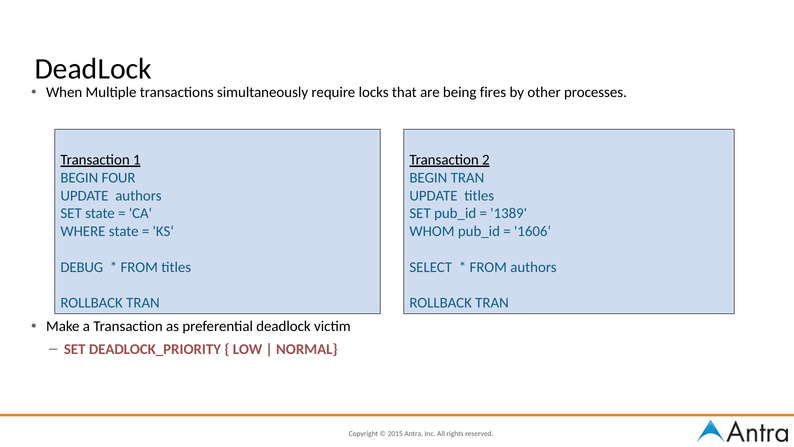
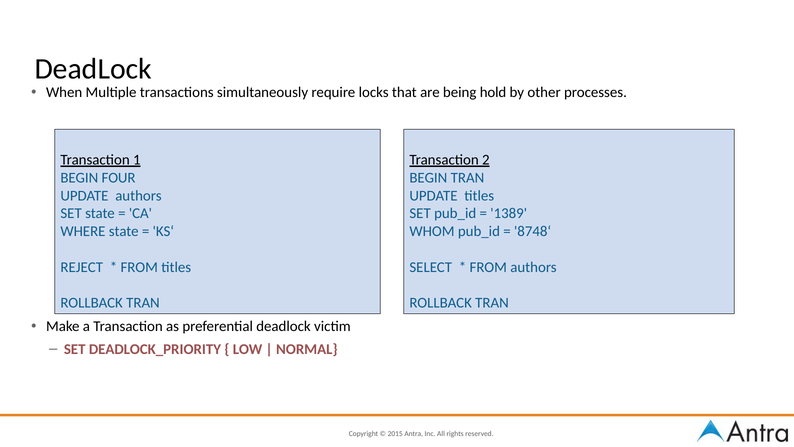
fires: fires -> hold
1606‘: 1606‘ -> 8748‘
DEBUG: DEBUG -> REJECT
